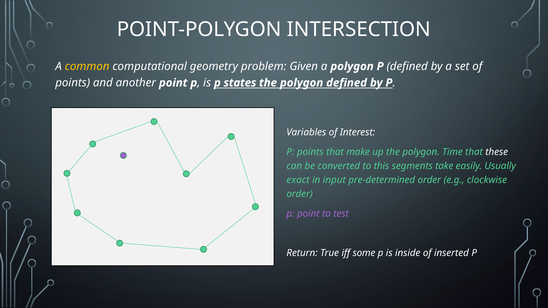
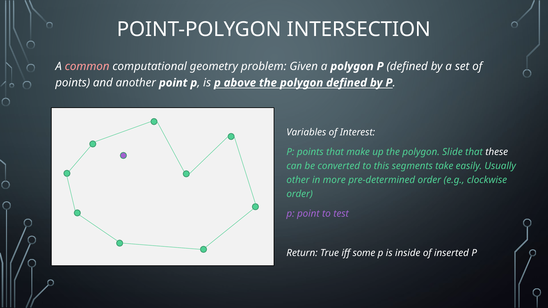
common colour: yellow -> pink
states: states -> above
Time: Time -> Slide
exact: exact -> other
input: input -> more
